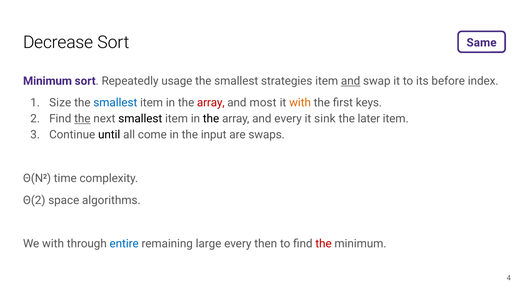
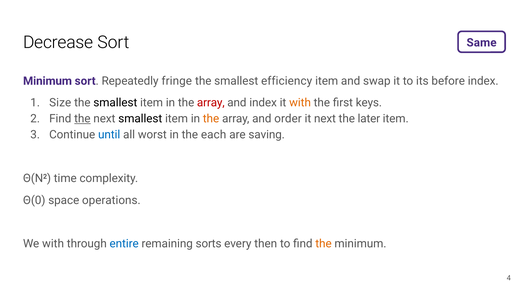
usage: usage -> fringe
strategies: strategies -> efficiency
and at (351, 81) underline: present -> none
smallest at (115, 103) colour: blue -> black
and most: most -> index
the at (211, 119) colour: black -> orange
and every: every -> order
it sink: sink -> next
until colour: black -> blue
come: come -> worst
input: input -> each
swaps: swaps -> saving
Θ(2: Θ(2 -> Θ(0
algorithms: algorithms -> operations
large: large -> sorts
the at (324, 244) colour: red -> orange
